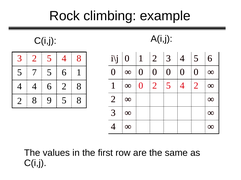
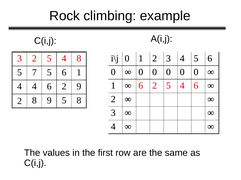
0 at (141, 86): 0 -> 6
5 4 2: 2 -> 6
6 2 8: 8 -> 9
